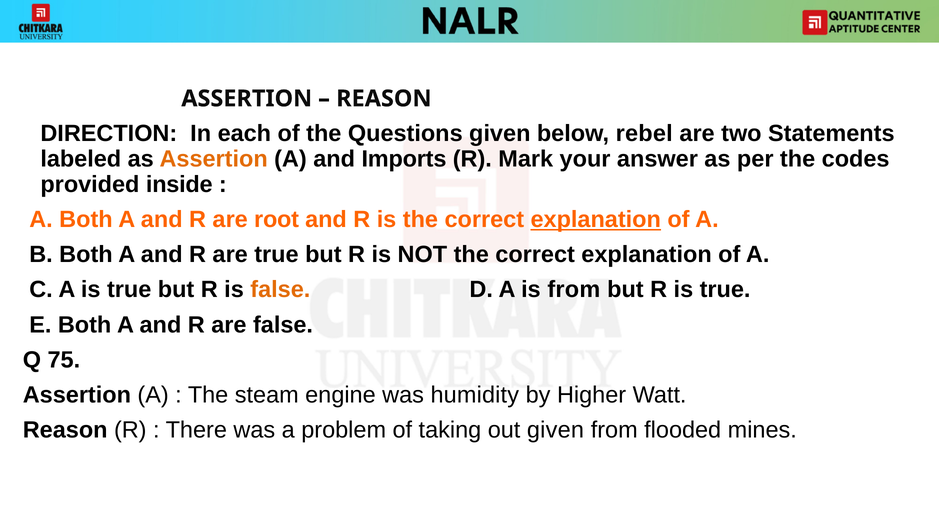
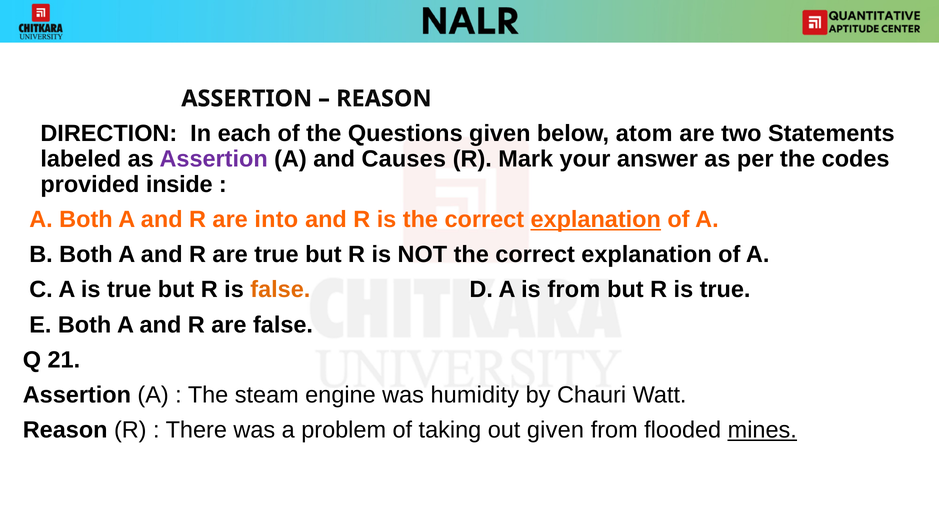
rebel: rebel -> atom
Assertion at (214, 159) colour: orange -> purple
Imports: Imports -> Causes
root: root -> into
75: 75 -> 21
Higher: Higher -> Chauri
mines underline: none -> present
